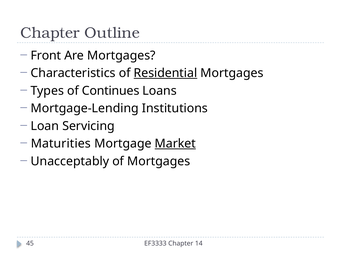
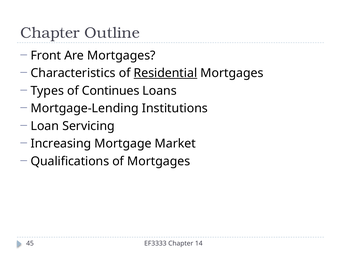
Maturities: Maturities -> Increasing
Market underline: present -> none
Unacceptably: Unacceptably -> Qualifications
